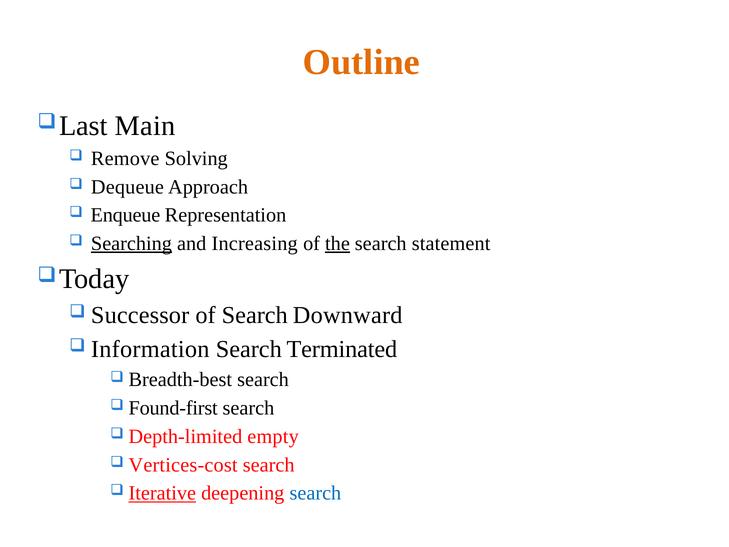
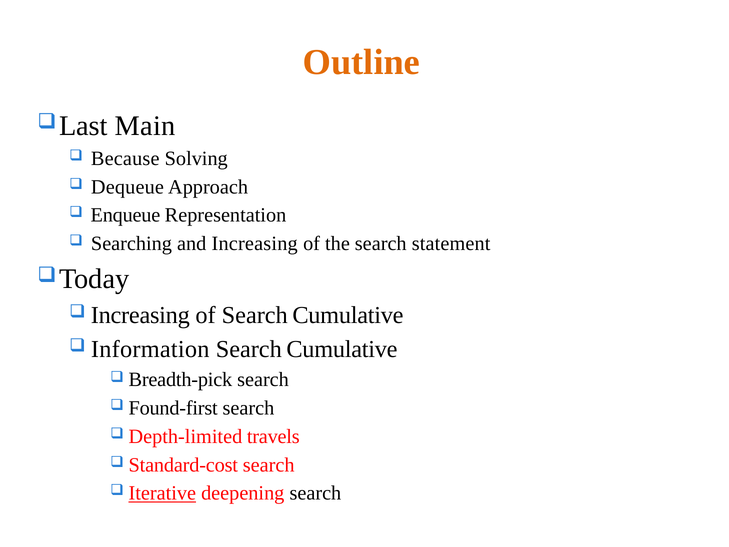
Remove: Remove -> Because
Searching underline: present -> none
the underline: present -> none
Successor at (140, 315): Successor -> Increasing
of Search Downward: Downward -> Cumulative
Terminated at (342, 349): Terminated -> Cumulative
Breadth-best: Breadth-best -> Breadth-pick
empty: empty -> travels
Vertices-cost: Vertices-cost -> Standard-cost
search at (315, 493) colour: blue -> black
